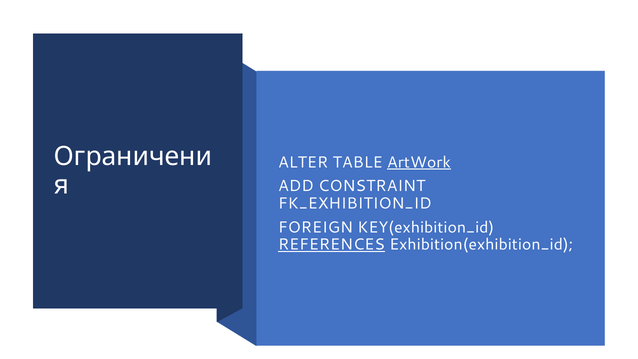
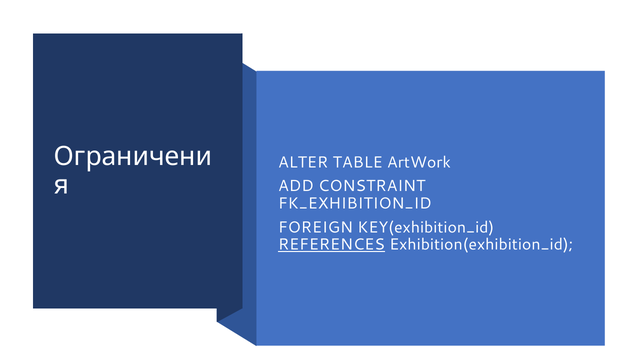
ArtWork underline: present -> none
